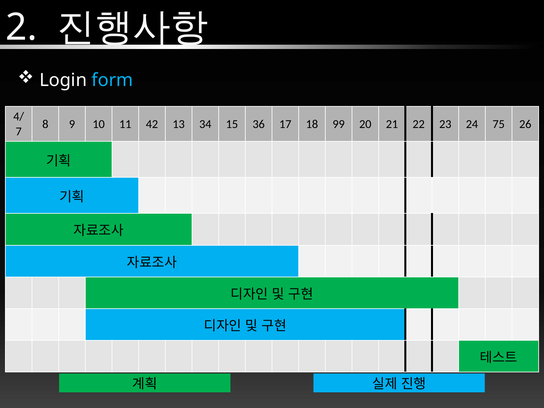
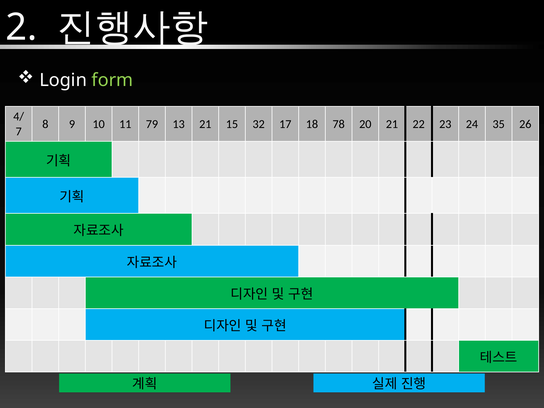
form colour: light blue -> light green
42: 42 -> 79
13 34: 34 -> 21
36: 36 -> 32
99: 99 -> 78
75: 75 -> 35
